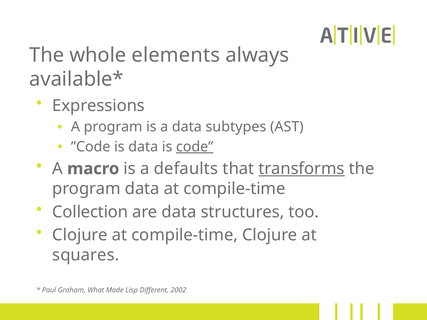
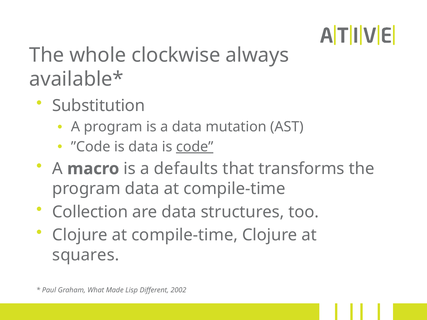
elements: elements -> clockwise
Expressions: Expressions -> Substitution
subtypes: subtypes -> mutation
transforms underline: present -> none
